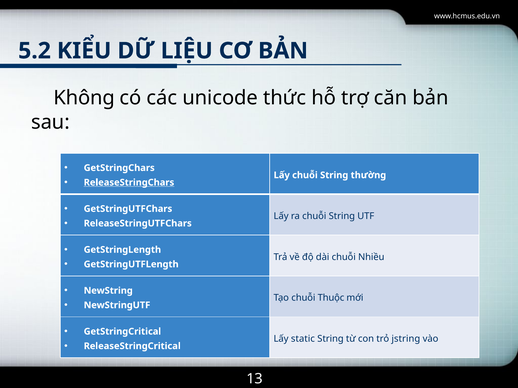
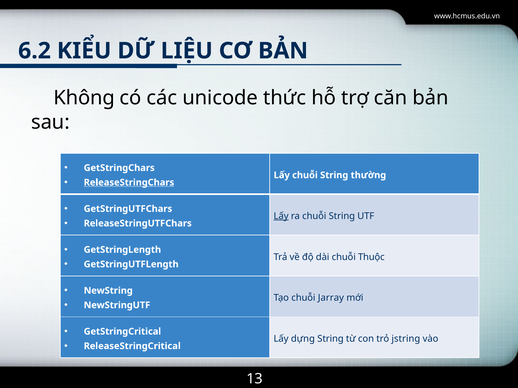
5.2: 5.2 -> 6.2
Lấy at (281, 216) underline: none -> present
Nhiều: Nhiều -> Thuộc
Thuộc: Thuộc -> Jarray
static: static -> dựng
